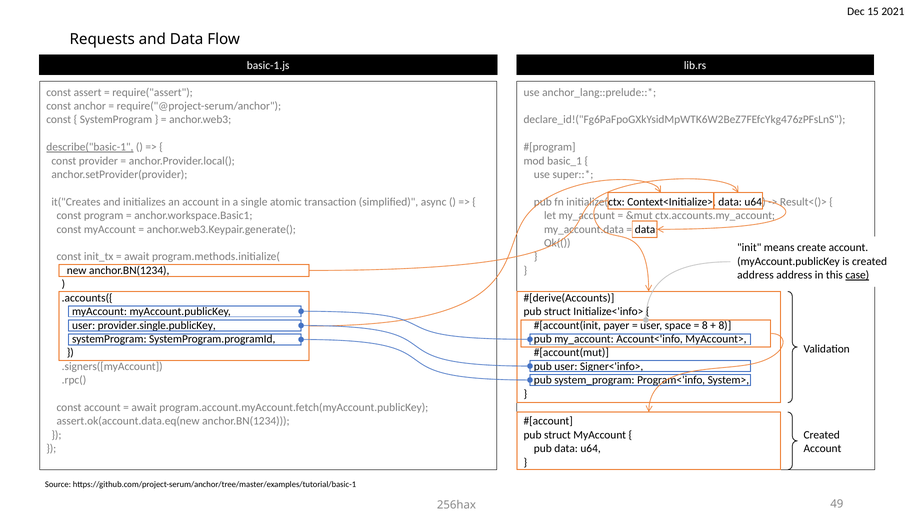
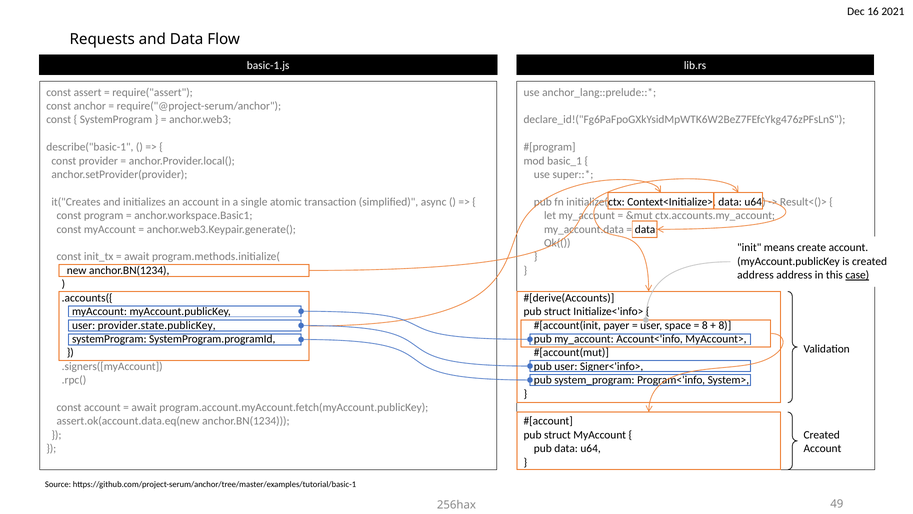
15: 15 -> 16
describe("basic-1 underline: present -> none
provider.single.publicKey: provider.single.publicKey -> provider.state.publicKey
